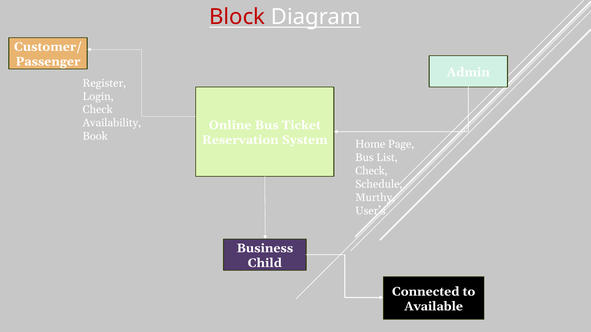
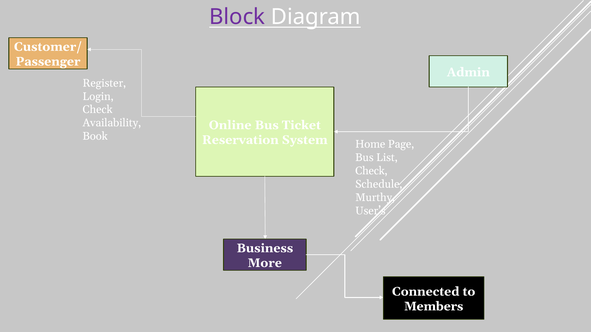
Block colour: red -> purple
Child: Child -> More
Available: Available -> Members
